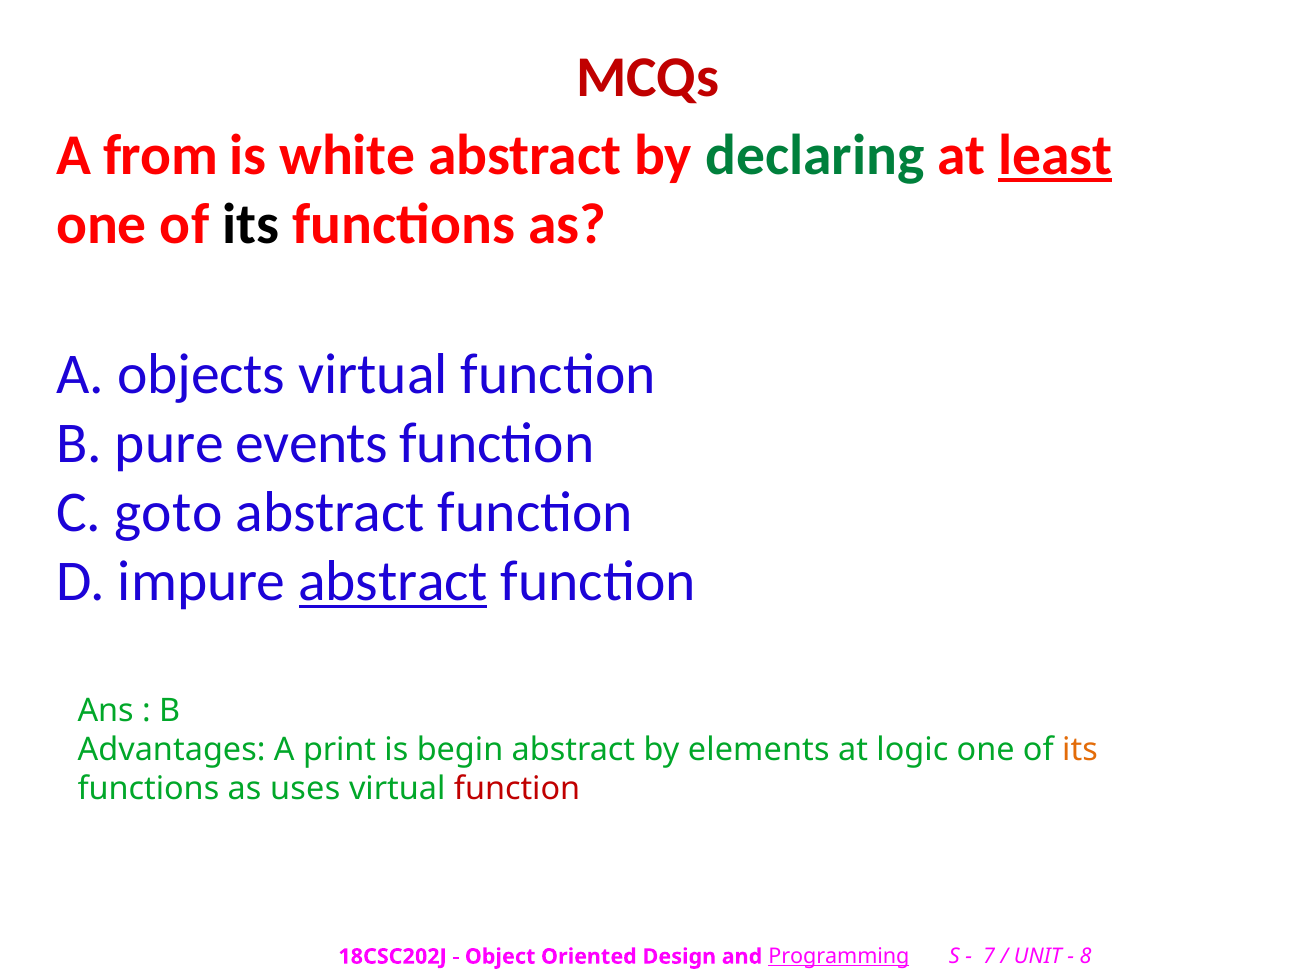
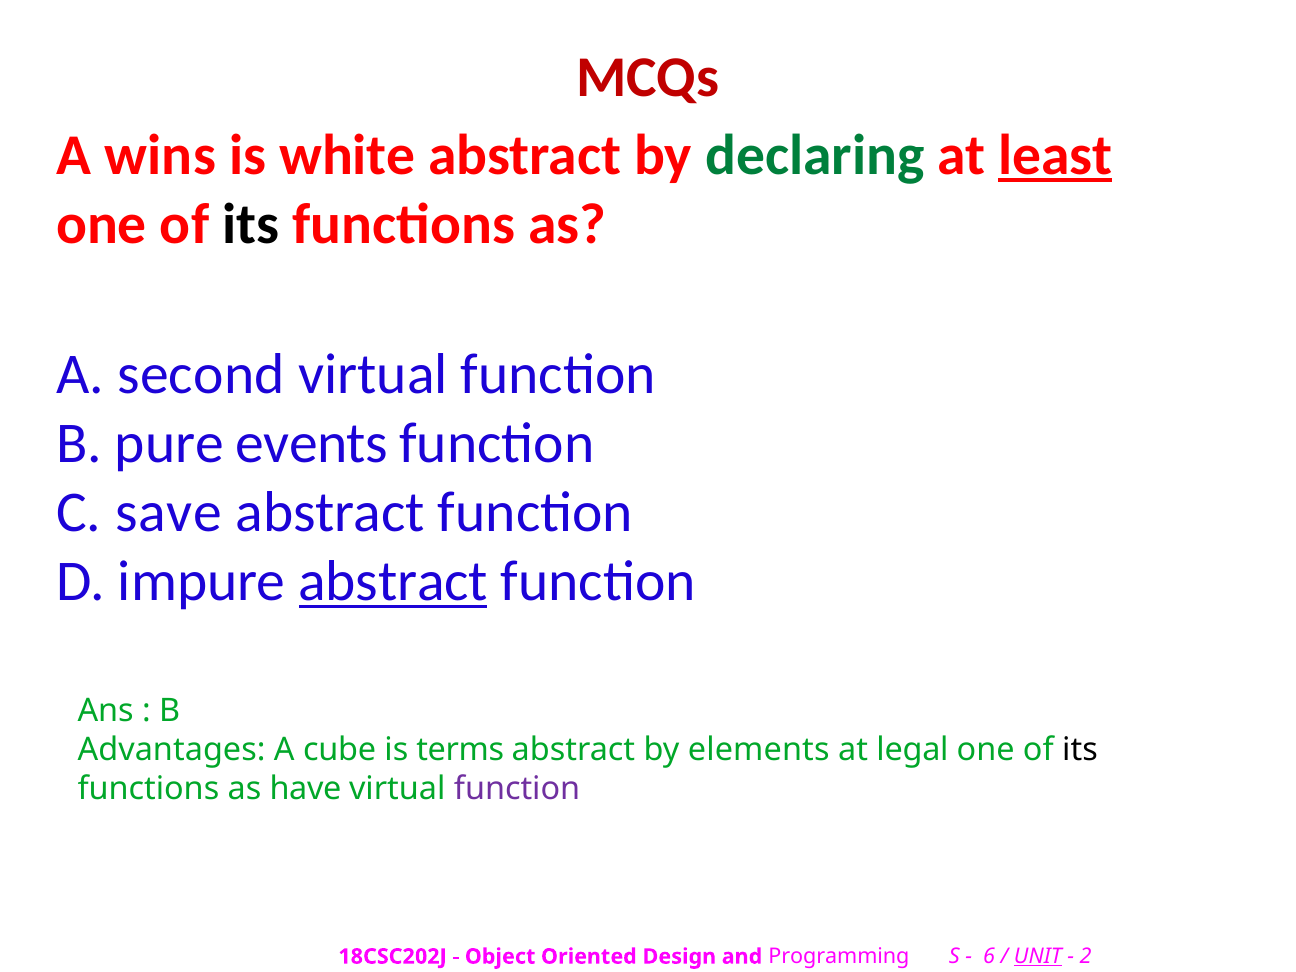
from: from -> wins
objects: objects -> second
goto: goto -> save
print: print -> cube
begin: begin -> terms
logic: logic -> legal
its at (1080, 750) colour: orange -> black
uses: uses -> have
function at (517, 789) colour: red -> purple
Programming underline: present -> none
7: 7 -> 6
UNIT underline: none -> present
8: 8 -> 2
